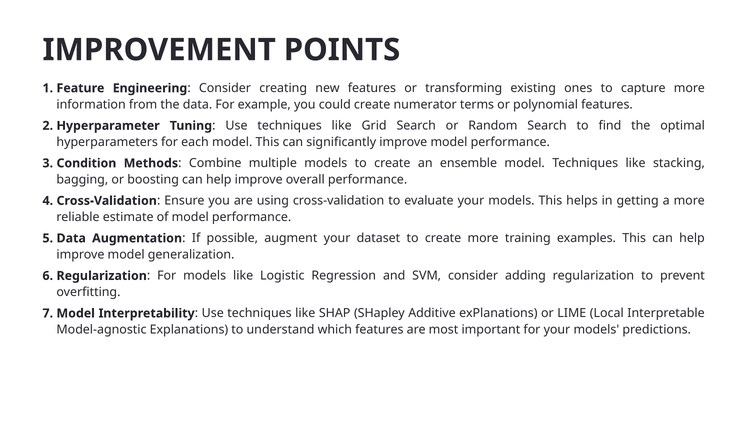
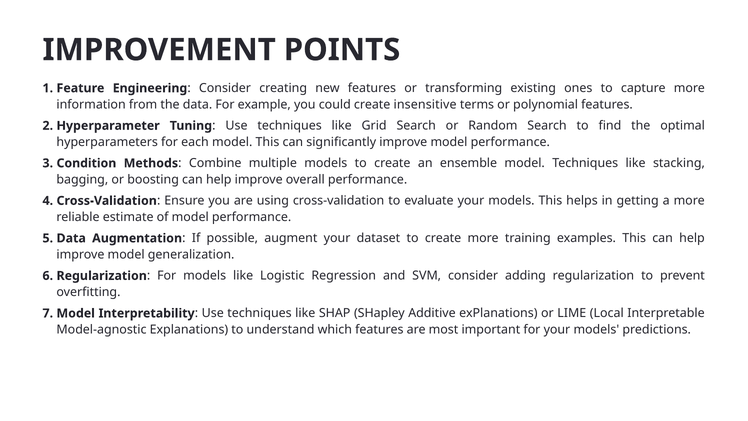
numerator: numerator -> insensitive
